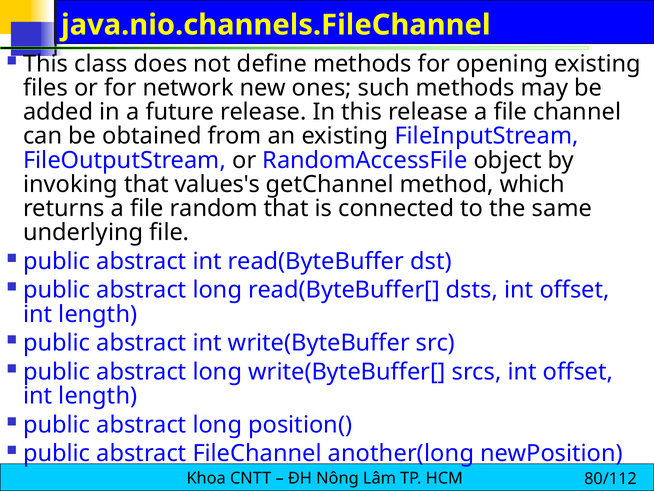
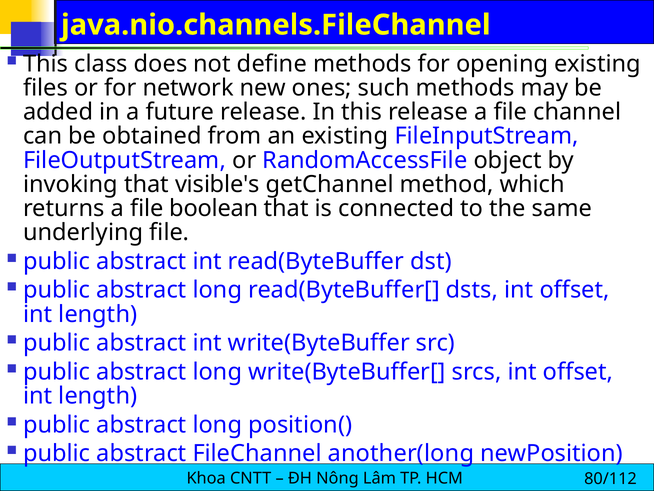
values's: values's -> visible's
random: random -> boolean
